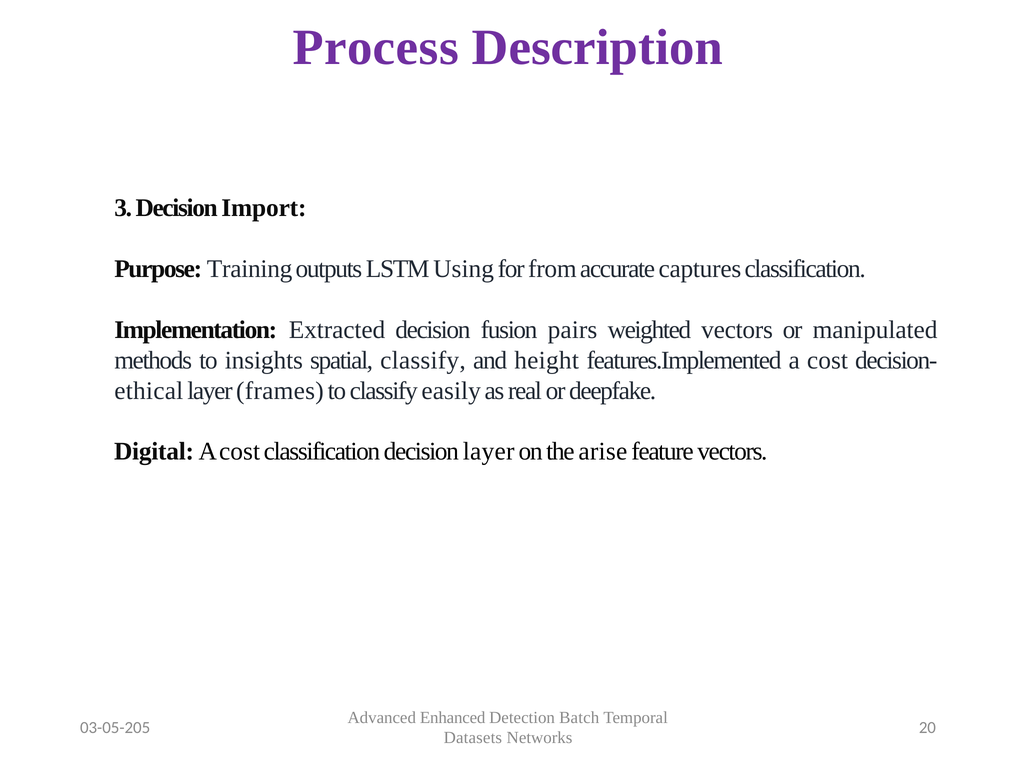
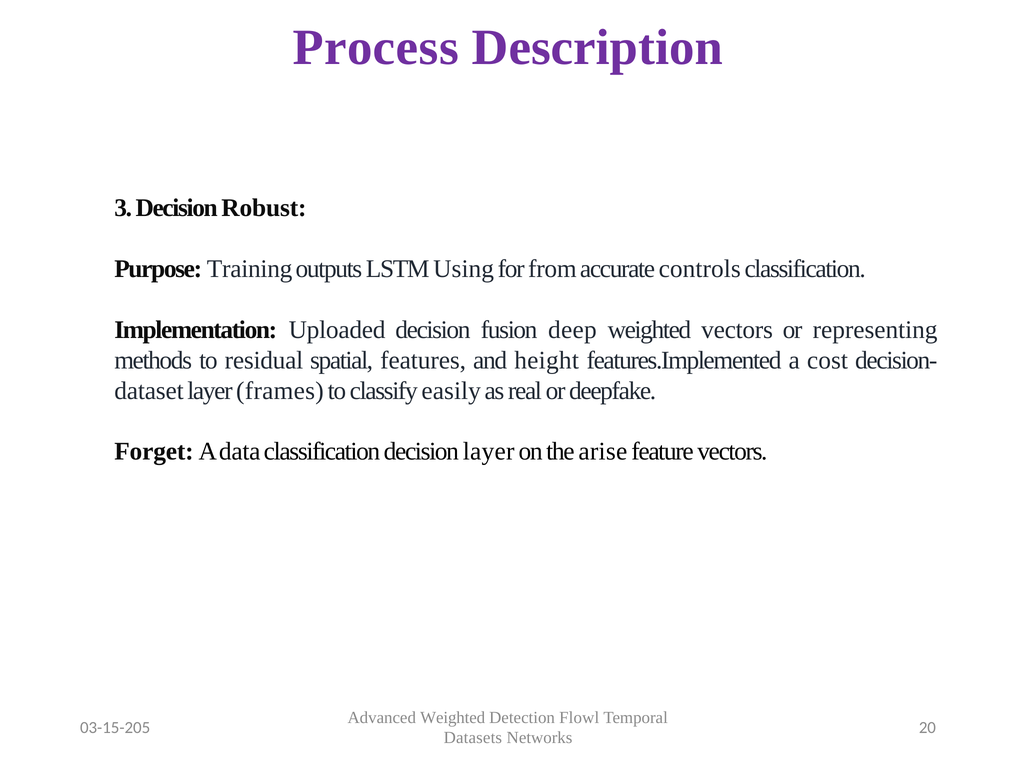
Import: Import -> Robust
captures: captures -> controls
Extracted: Extracted -> Uploaded
pairs: pairs -> deep
manipulated: manipulated -> representing
insights: insights -> residual
spatial classify: classify -> features
ethical: ethical -> dataset
Digital: Digital -> Forget
cost at (240, 452): cost -> data
Advanced Enhanced: Enhanced -> Weighted
Batch: Batch -> Flowl
03-05-205: 03-05-205 -> 03-15-205
